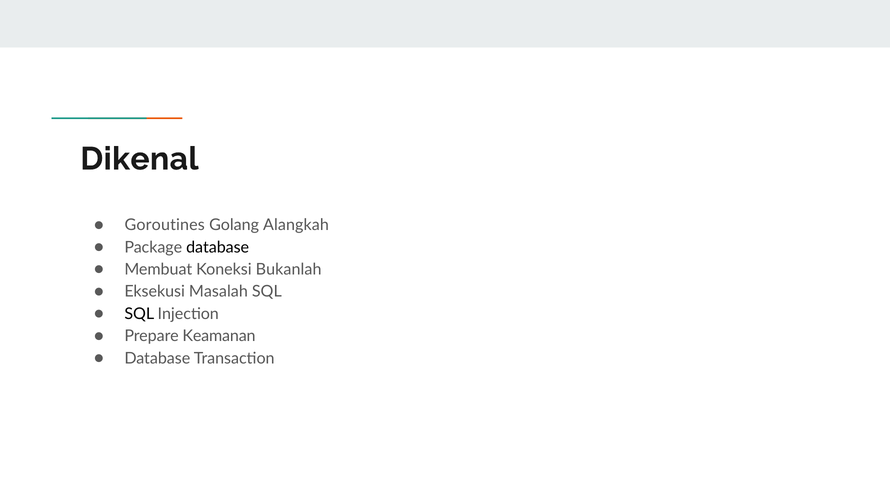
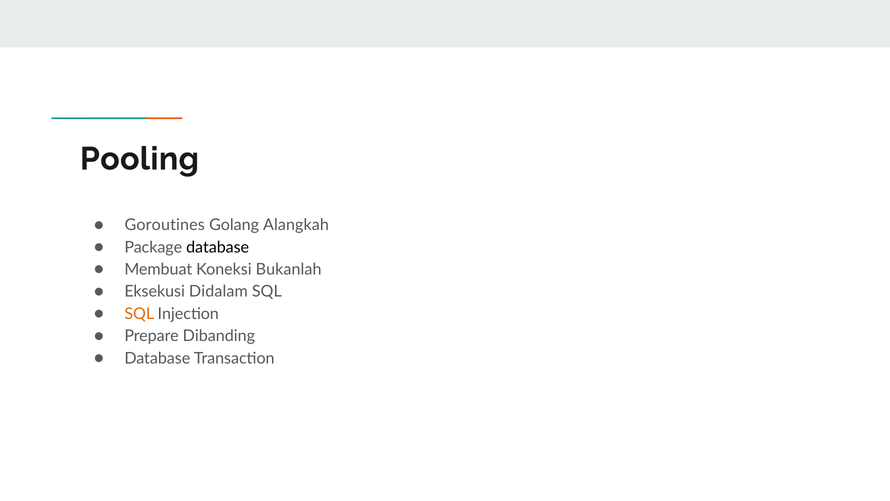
Dikenal: Dikenal -> Pooling
Masalah: Masalah -> Didalam
SQL at (139, 314) colour: black -> orange
Keamanan: Keamanan -> Dibanding
